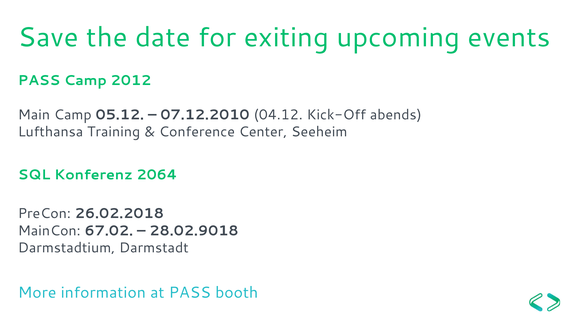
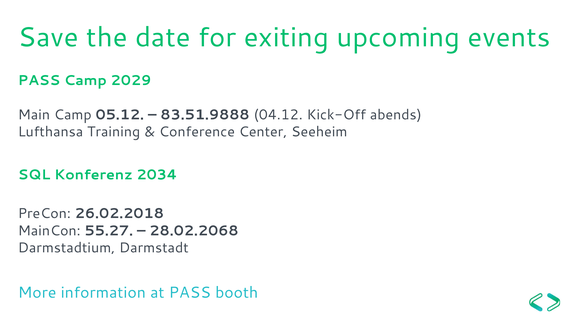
2012: 2012 -> 2029
07.12.2010: 07.12.2010 -> 83.51.9888
2064: 2064 -> 2034
67.02: 67.02 -> 55.27
28.02.9018: 28.02.9018 -> 28.02.2068
